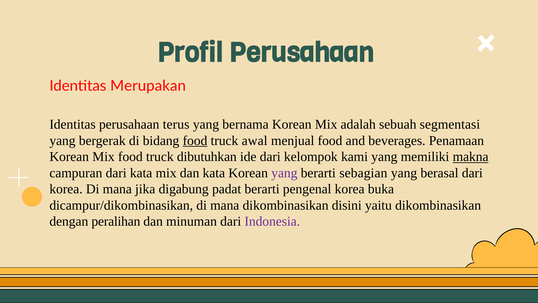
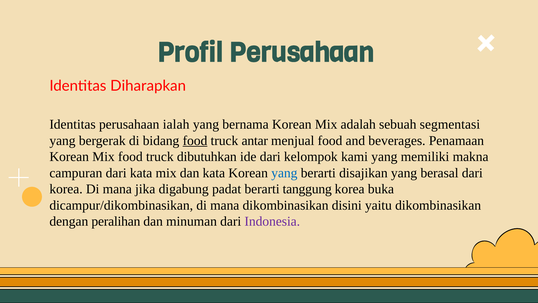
Merupakan: Merupakan -> Diharapkan
terus: terus -> ialah
awal: awal -> antar
makna underline: present -> none
yang at (284, 173) colour: purple -> blue
sebagian: sebagian -> disajikan
pengenal: pengenal -> tanggung
